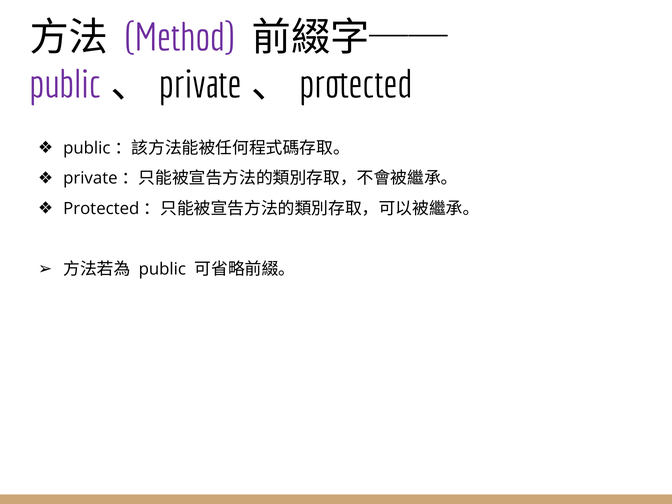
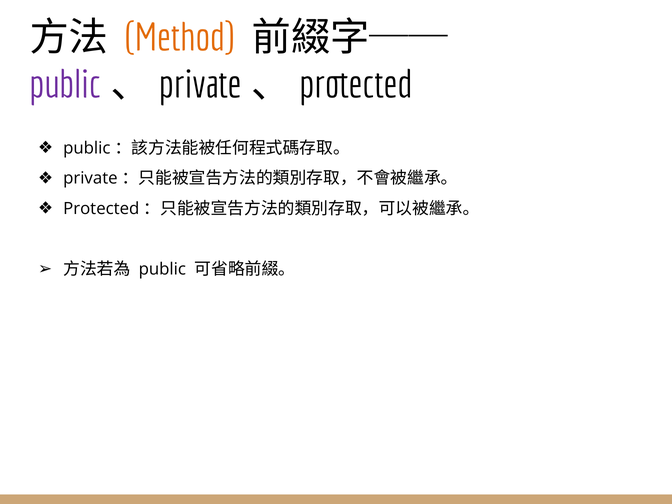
Method colour: purple -> orange
